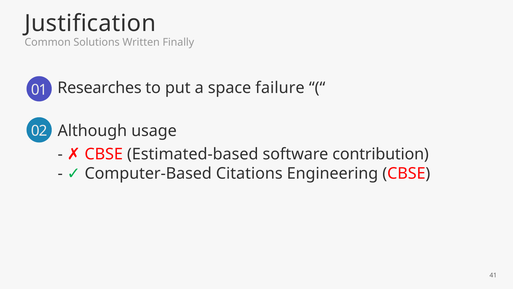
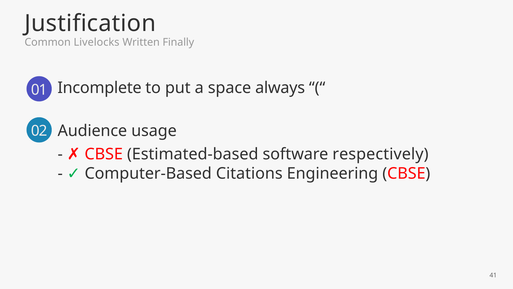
Solutions: Solutions -> Livelocks
Researches: Researches -> Incomplete
failure: failure -> always
Although: Although -> Audience
contribution: contribution -> respectively
